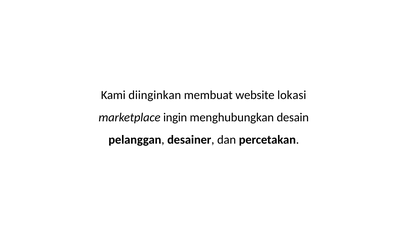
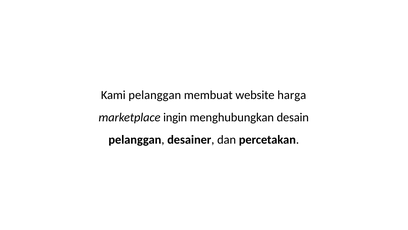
Kami diinginkan: diinginkan -> pelanggan
lokasi: lokasi -> harga
